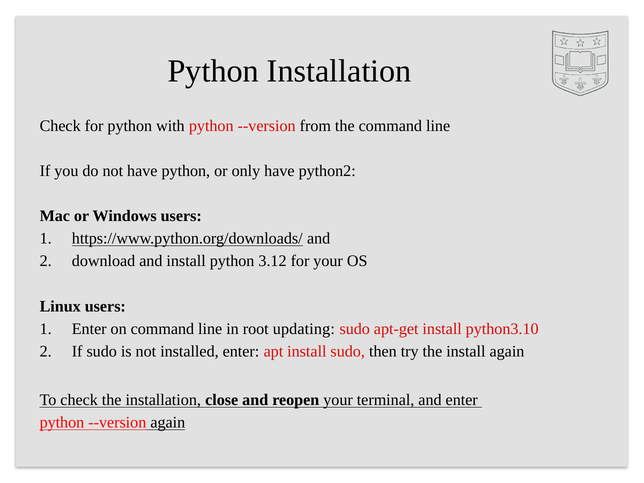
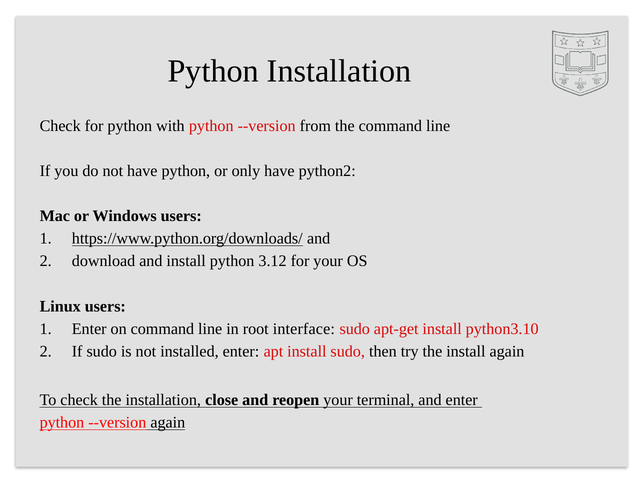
updating: updating -> interface
